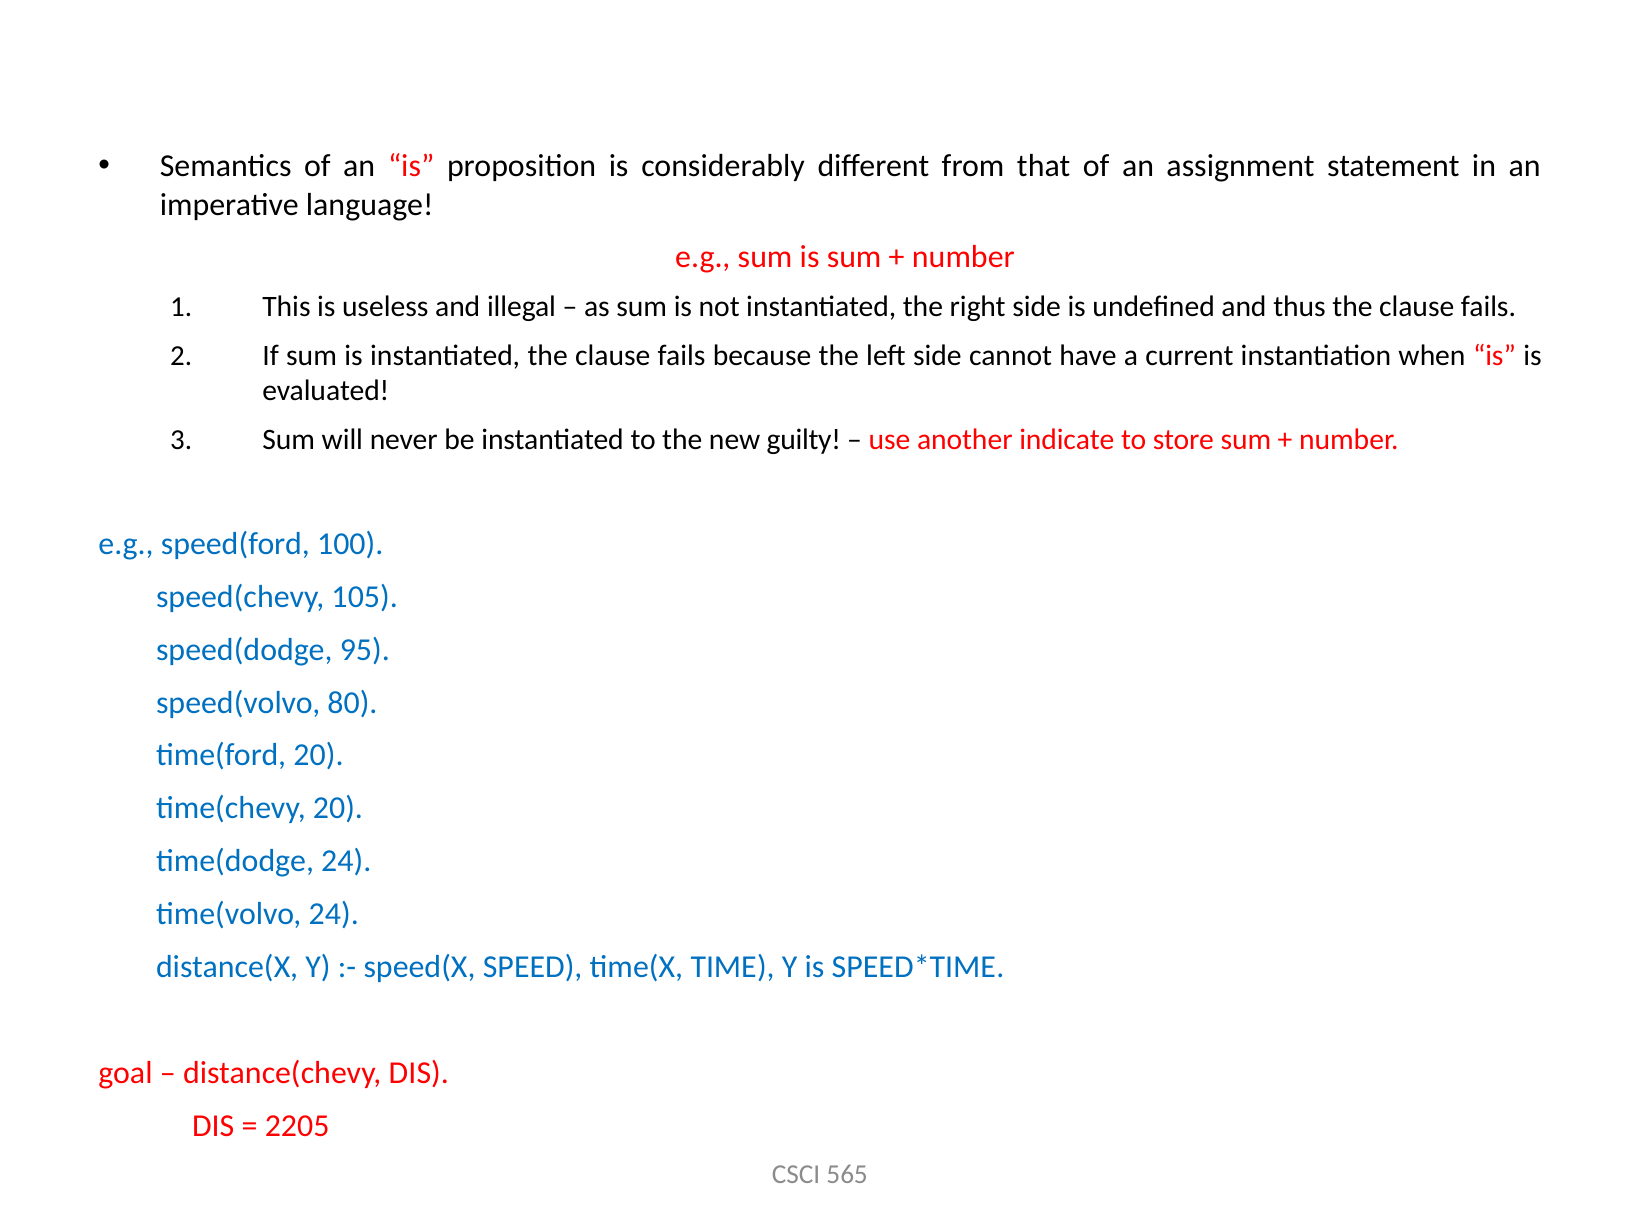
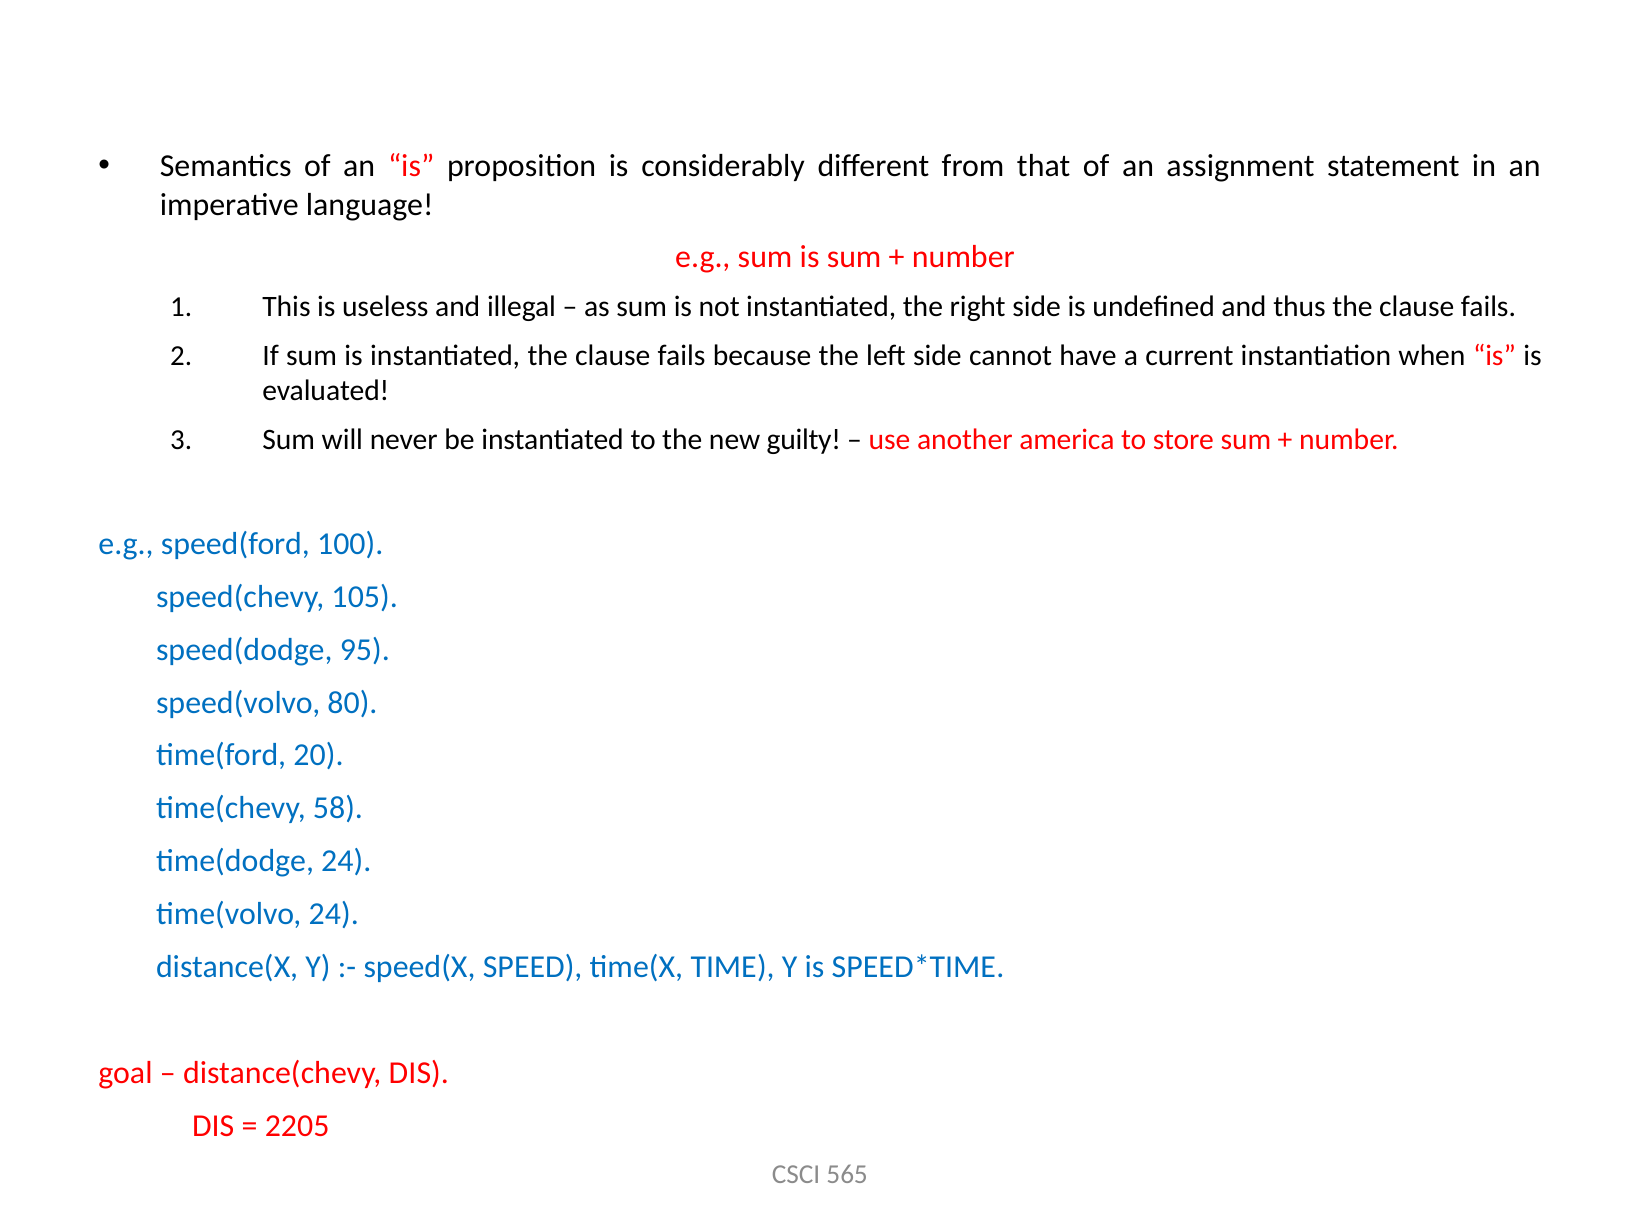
indicate: indicate -> america
time(chevy 20: 20 -> 58
